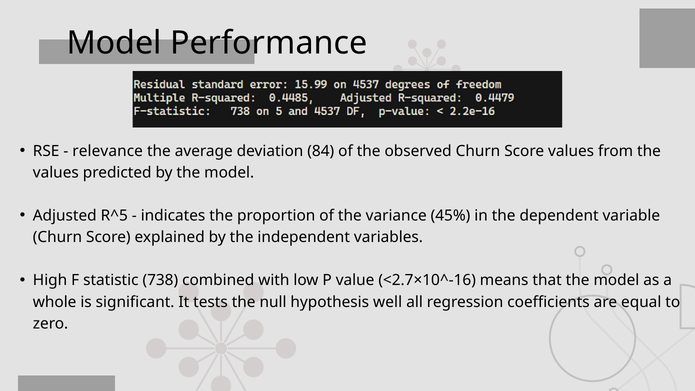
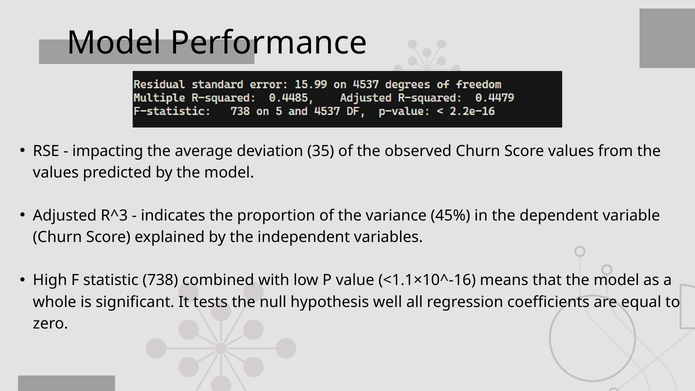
relevance: relevance -> impacting
84: 84 -> 35
R^5: R^5 -> R^3
<2.7×10^-16: <2.7×10^-16 -> <1.1×10^-16
